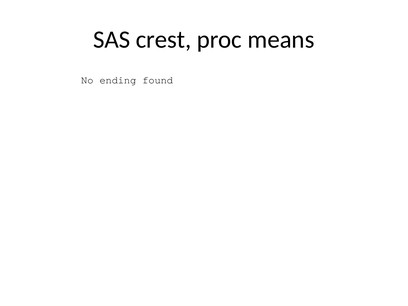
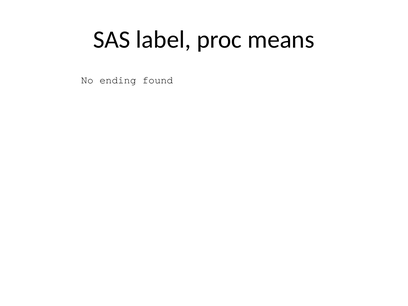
crest: crest -> label
